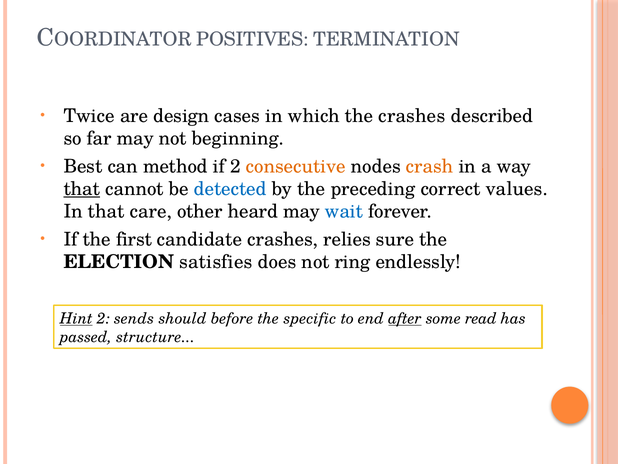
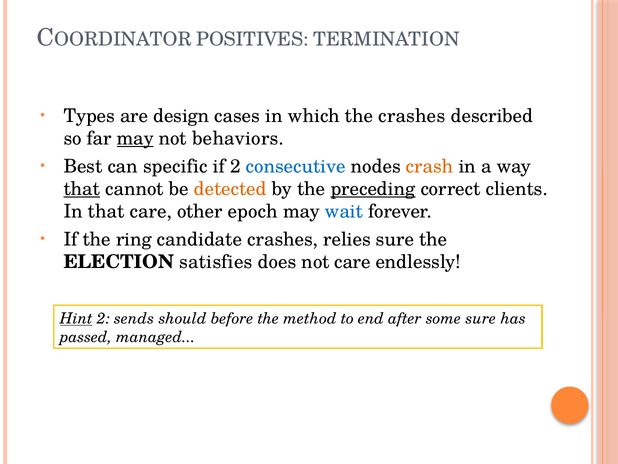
Twice: Twice -> Types
may at (135, 138) underline: none -> present
beginning: beginning -> behaviors
method: method -> specific
consecutive colour: orange -> blue
detected colour: blue -> orange
preceding underline: none -> present
values: values -> clients
heard: heard -> epoch
first: first -> ring
not ring: ring -> care
specific: specific -> method
after underline: present -> none
some read: read -> sure
structure: structure -> managed
